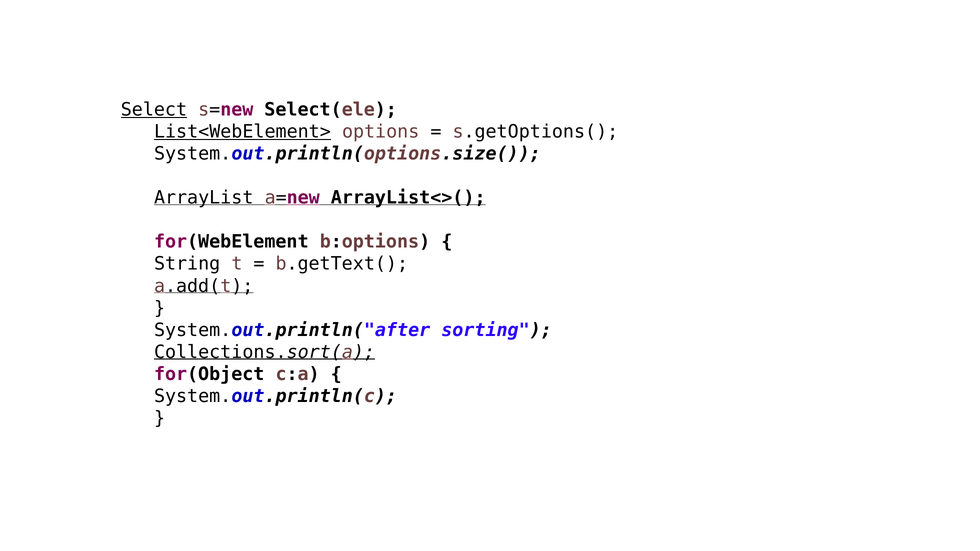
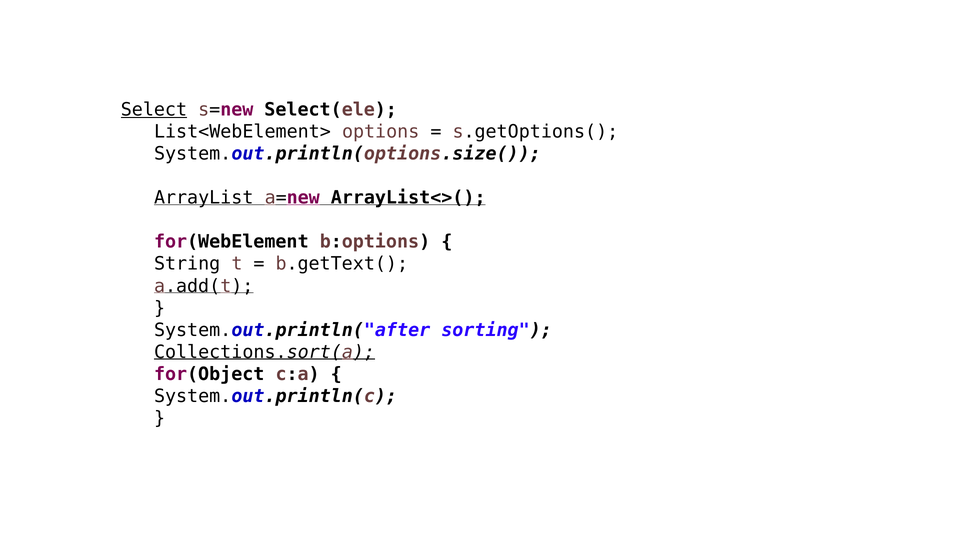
List<WebElement> underline: present -> none
